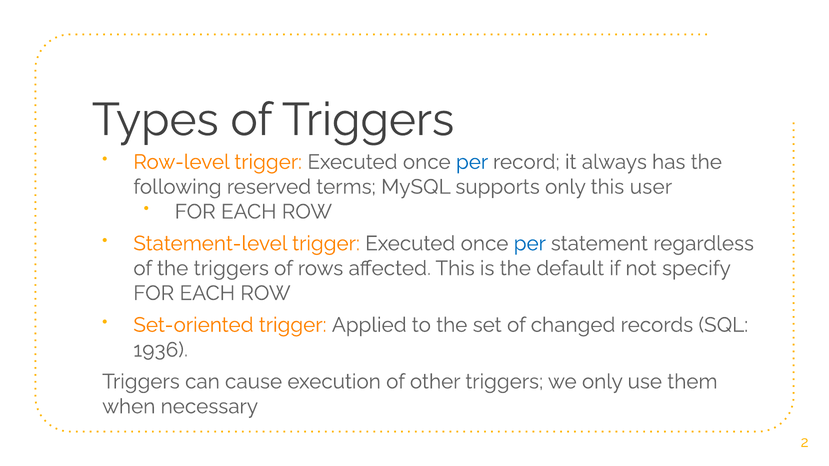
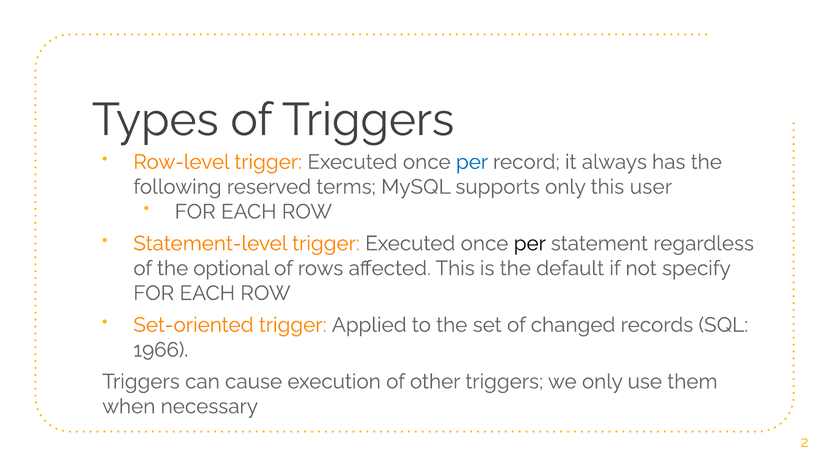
per at (530, 244) colour: blue -> black
the triggers: triggers -> optional
1936: 1936 -> 1966
